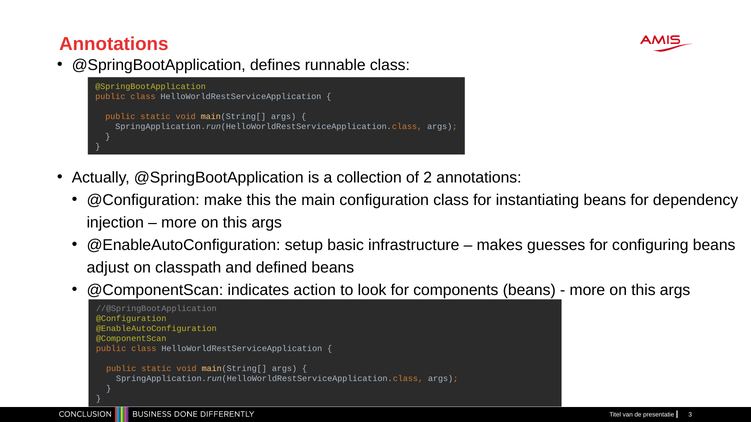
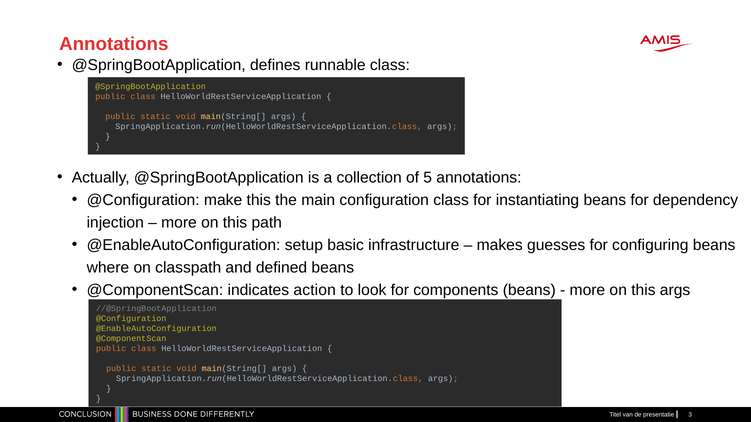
2: 2 -> 5
args at (267, 223): args -> path
adjust: adjust -> where
